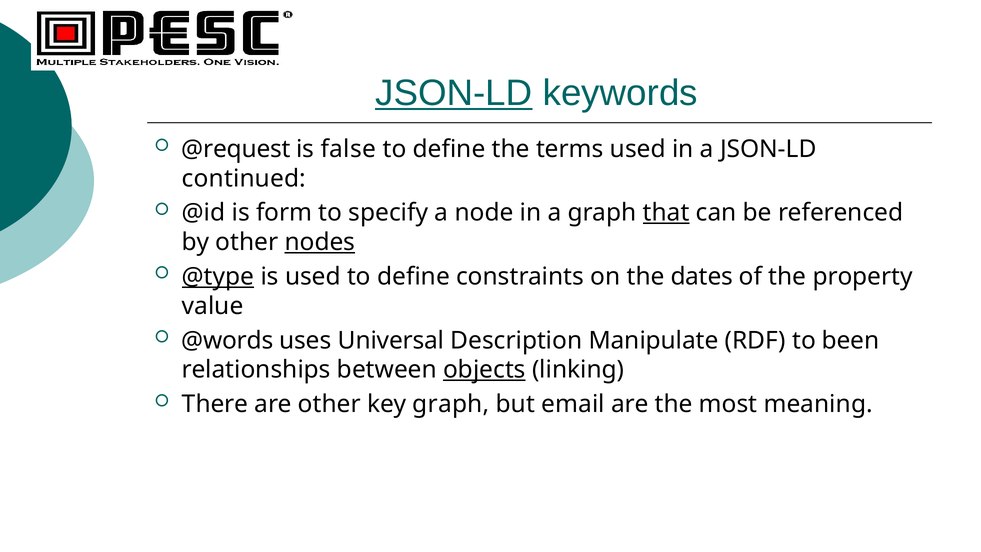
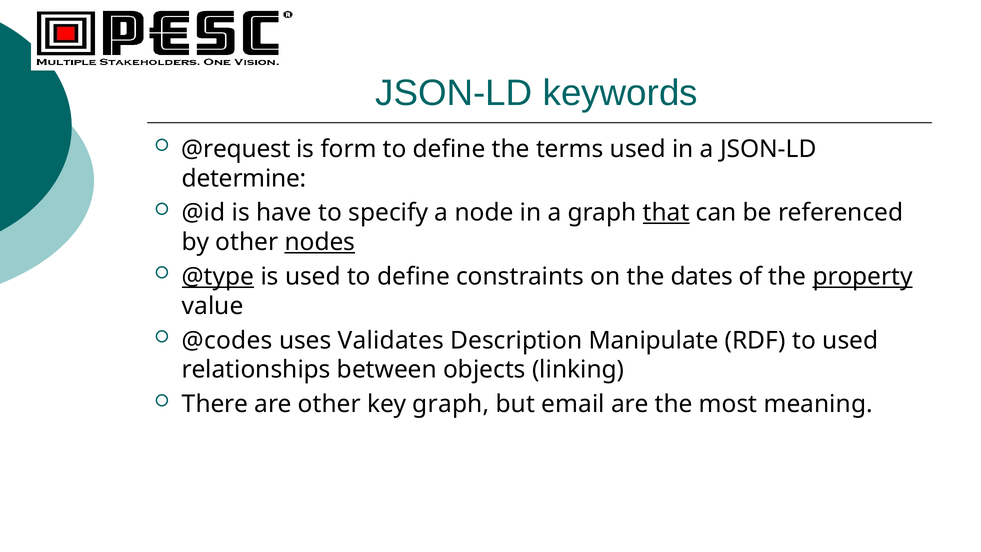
JSON-LD at (454, 93) underline: present -> none
false: false -> form
continued: continued -> determine
form: form -> have
property underline: none -> present
@words: @words -> @codes
Universal: Universal -> Validates
to been: been -> used
objects underline: present -> none
